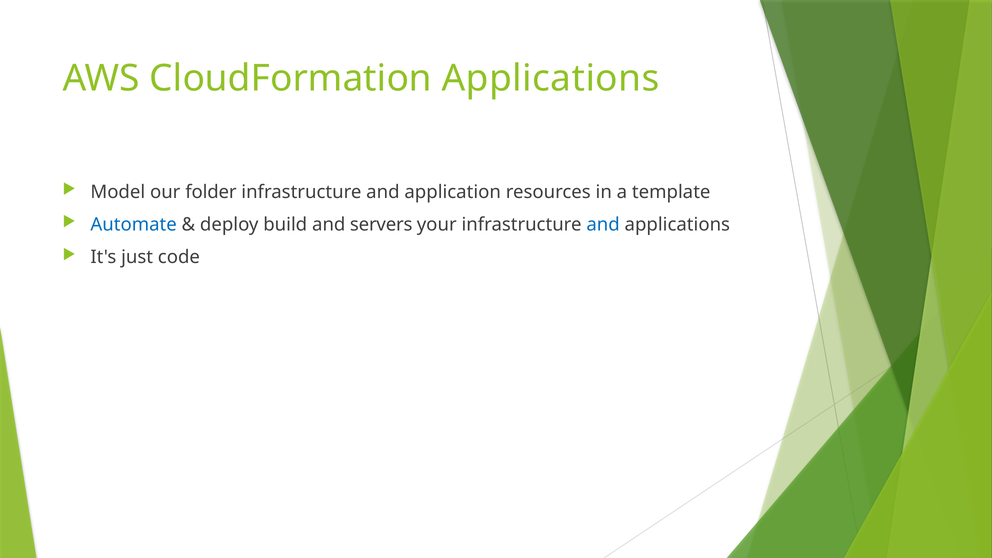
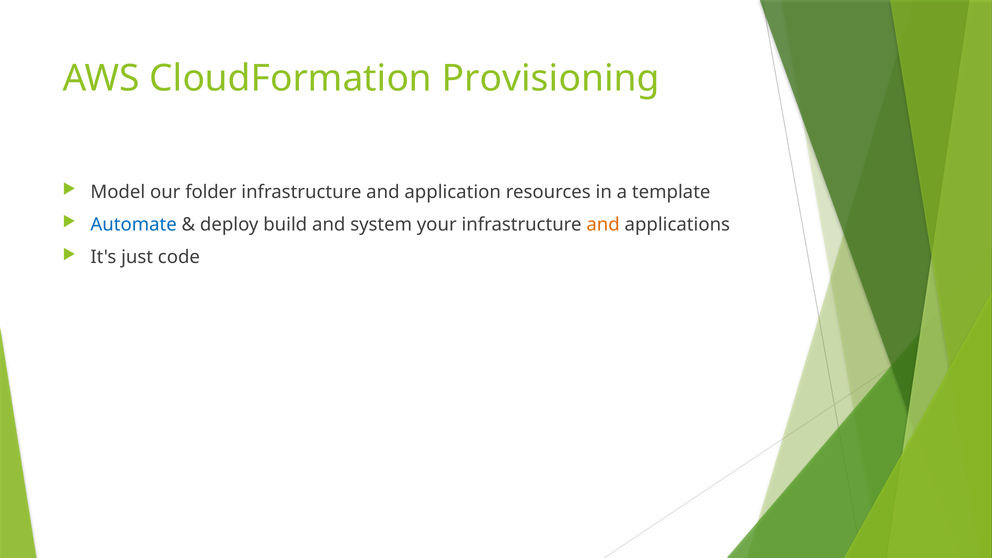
CloudFormation Applications: Applications -> Provisioning
servers: servers -> system
and at (603, 225) colour: blue -> orange
